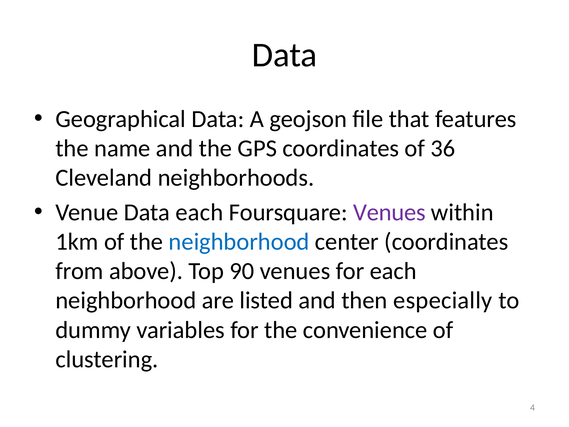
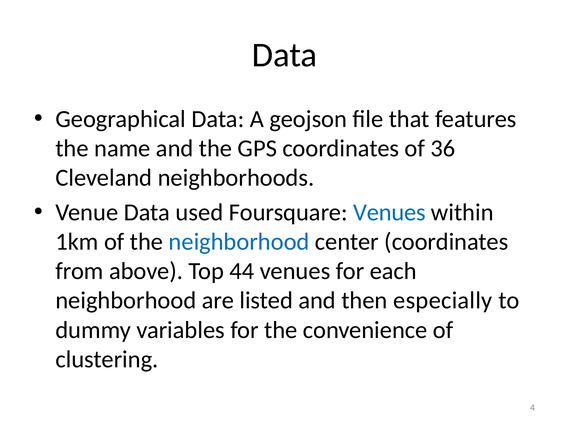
Data each: each -> used
Venues at (389, 212) colour: purple -> blue
90: 90 -> 44
